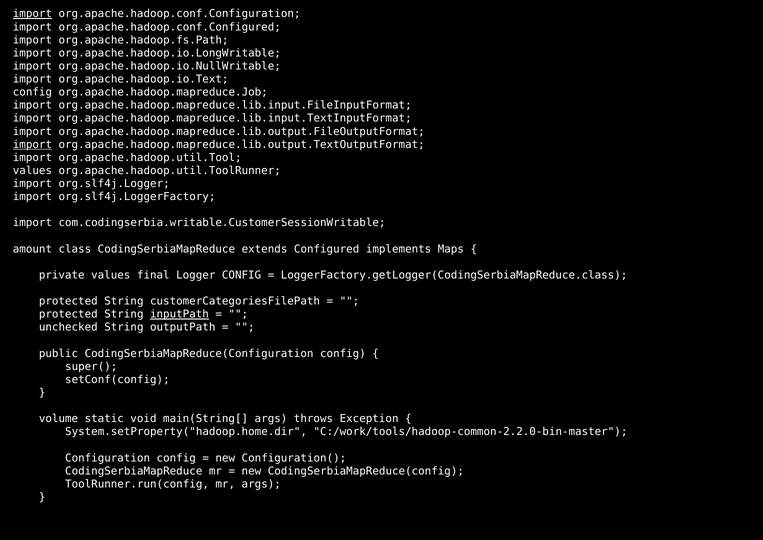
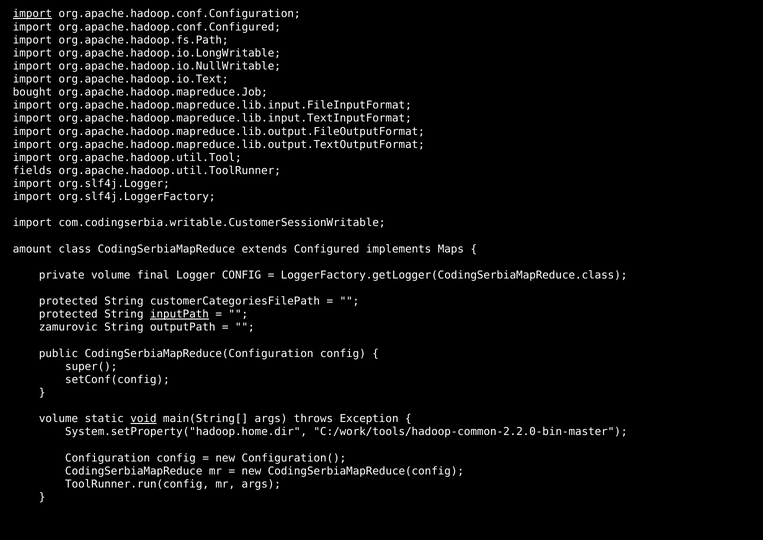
config at (32, 92): config -> bought
import at (32, 144) underline: present -> none
values at (32, 170): values -> fields
private values: values -> volume
unchecked: unchecked -> zamurovic
void underline: none -> present
